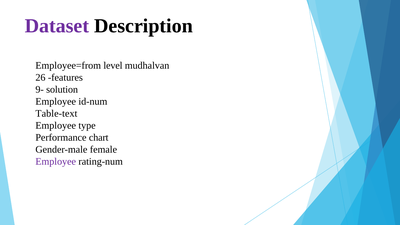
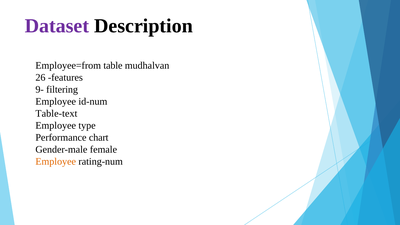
level: level -> table
solution: solution -> filtering
Employee at (56, 162) colour: purple -> orange
